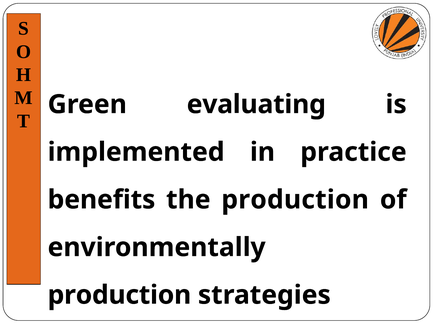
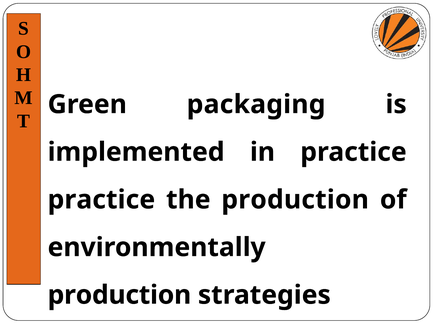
evaluating: evaluating -> packaging
benefits at (101, 200): benefits -> practice
